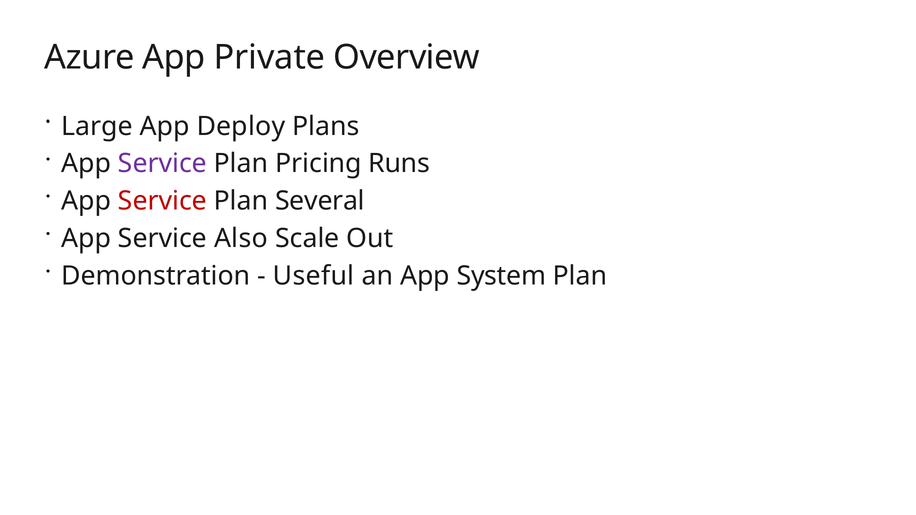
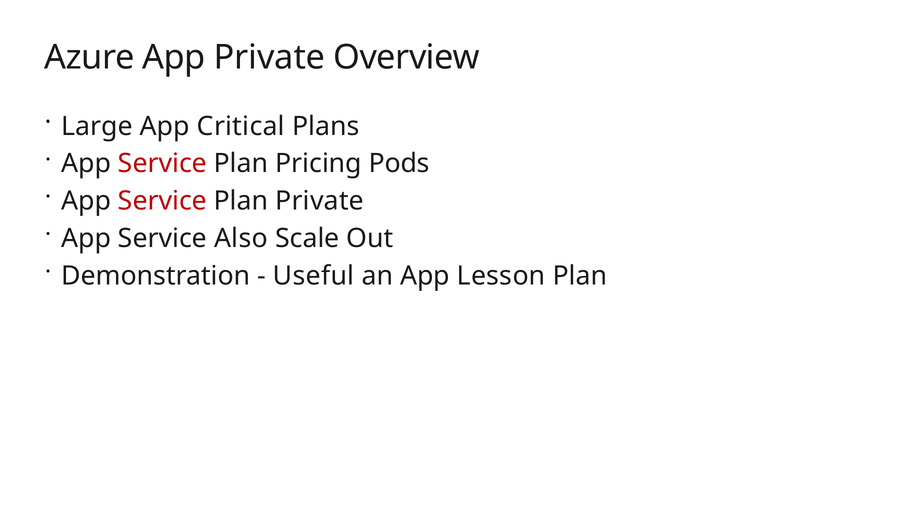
Deploy: Deploy -> Critical
Service at (162, 164) colour: purple -> red
Runs: Runs -> Pods
Plan Several: Several -> Private
System: System -> Lesson
